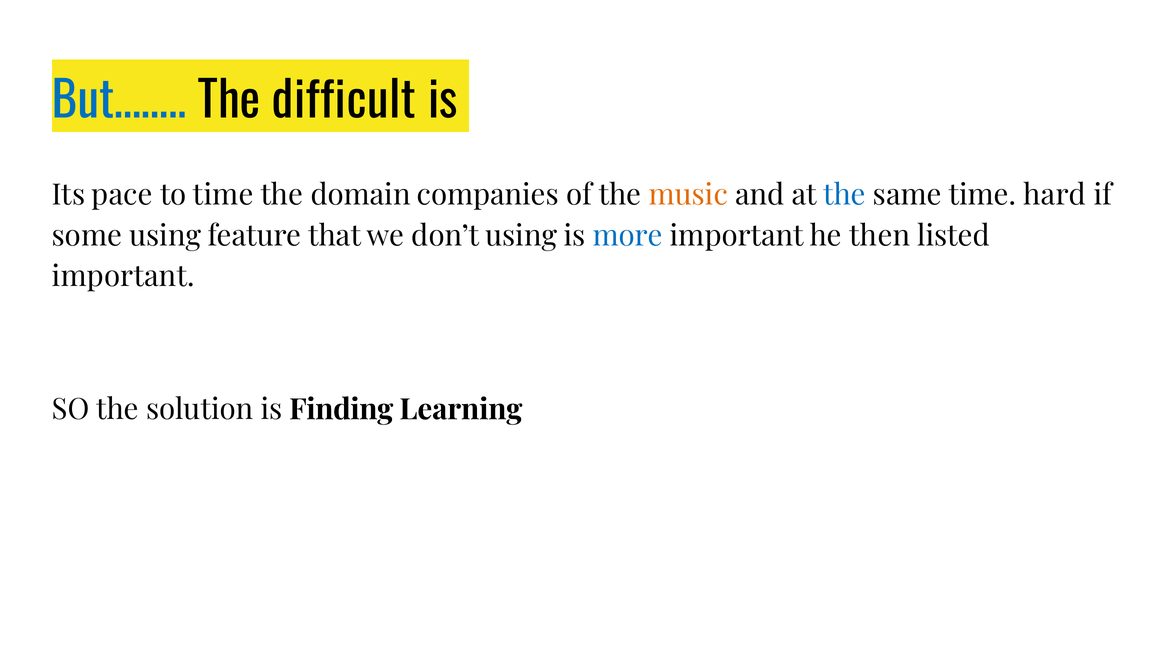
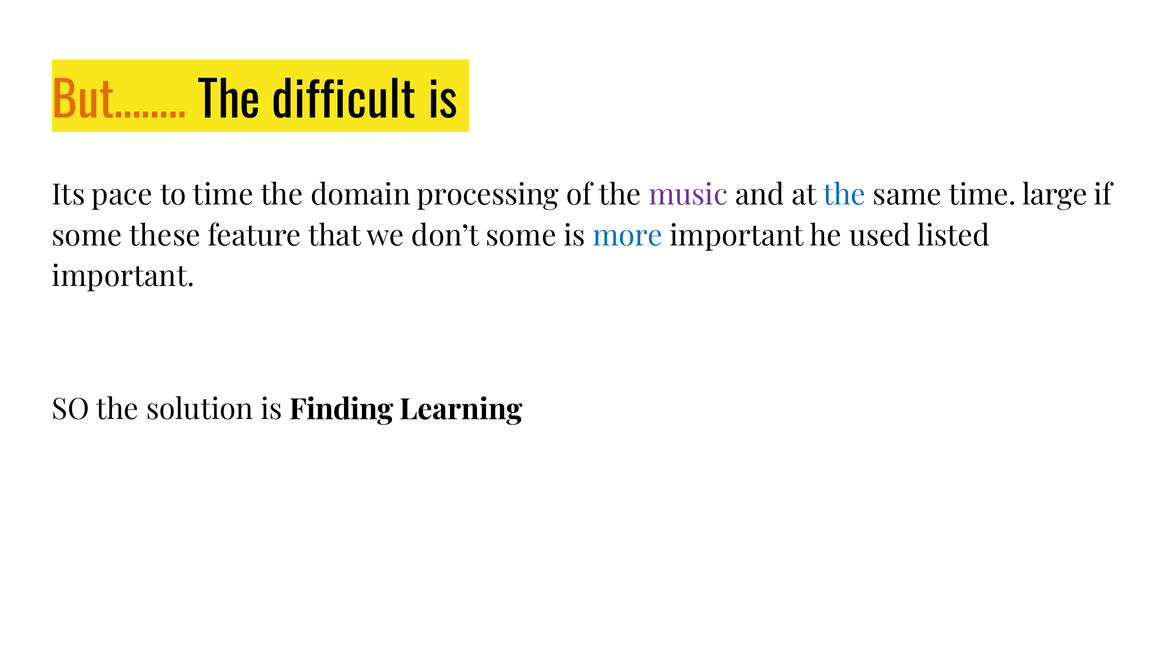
But…… colour: blue -> orange
companies: companies -> processing
music colour: orange -> purple
hard: hard -> large
some using: using -> these
don’t using: using -> some
then: then -> used
